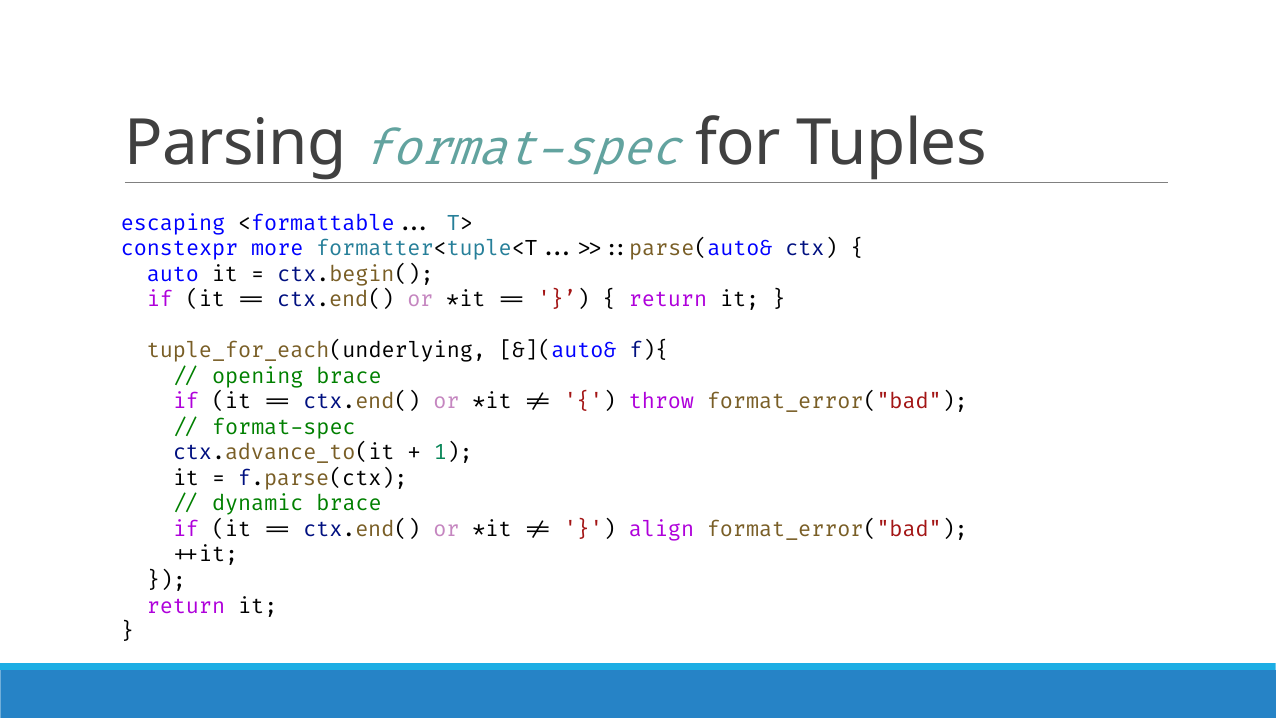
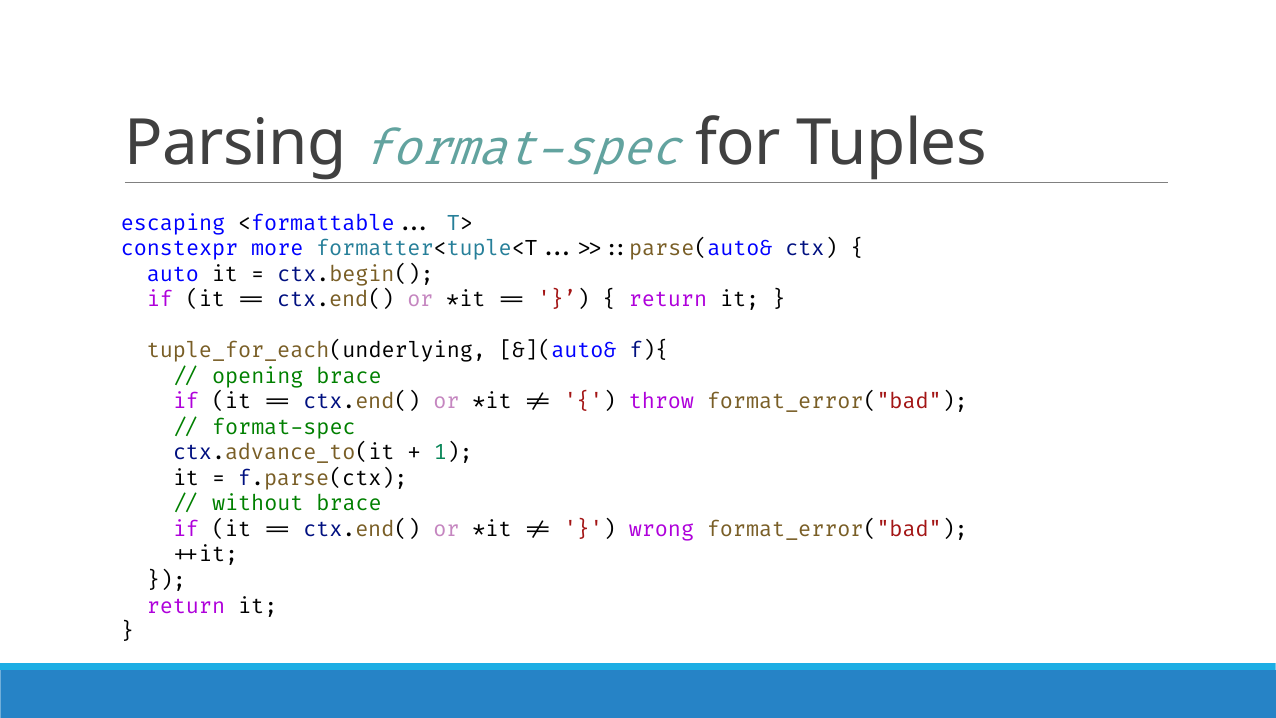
dynamic: dynamic -> without
align: align -> wrong
